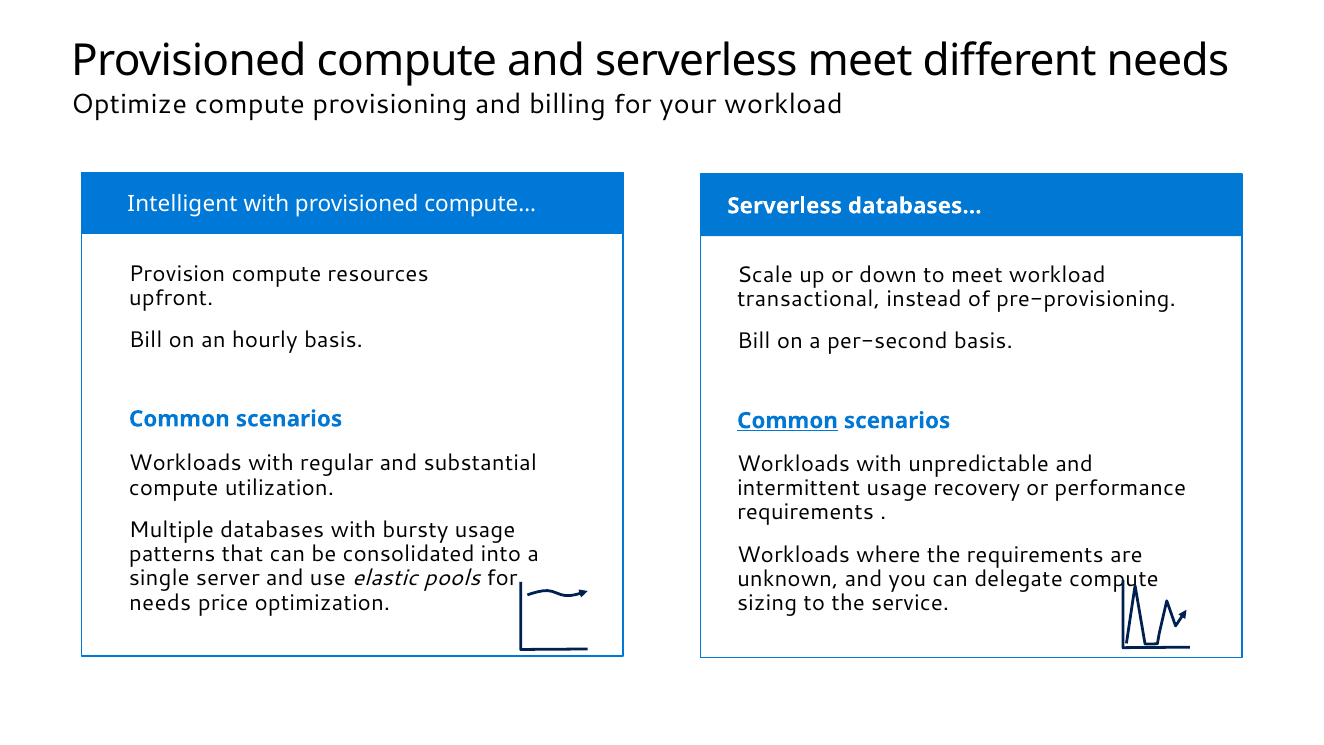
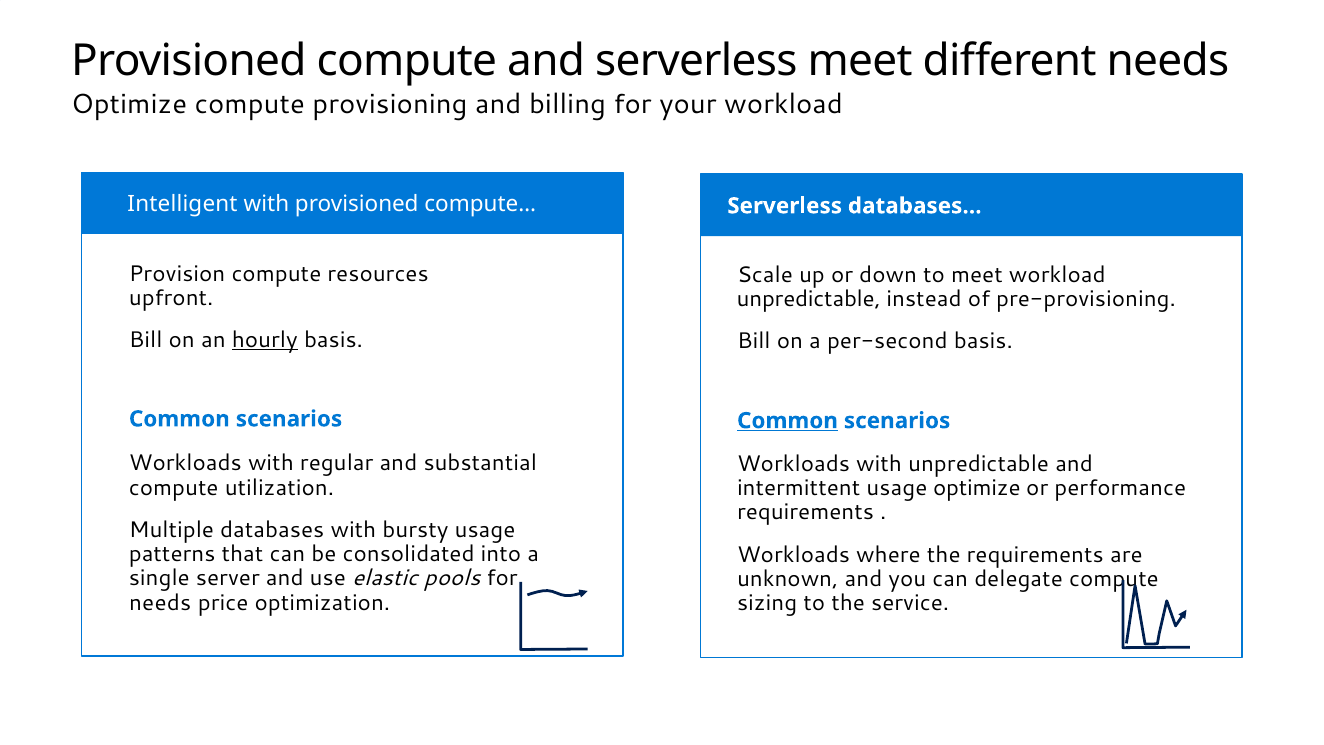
transactional at (809, 299): transactional -> unpredictable
hourly underline: none -> present
usage recovery: recovery -> optimize
